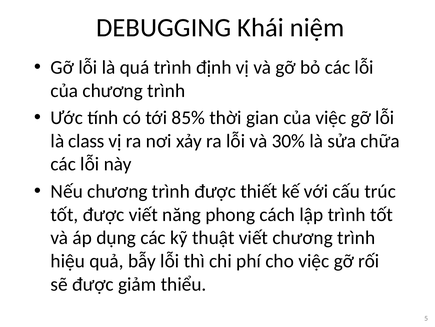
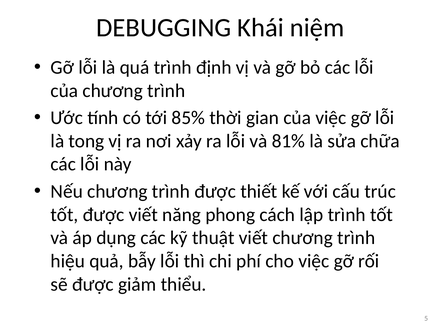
class: class -> tong
30%: 30% -> 81%
